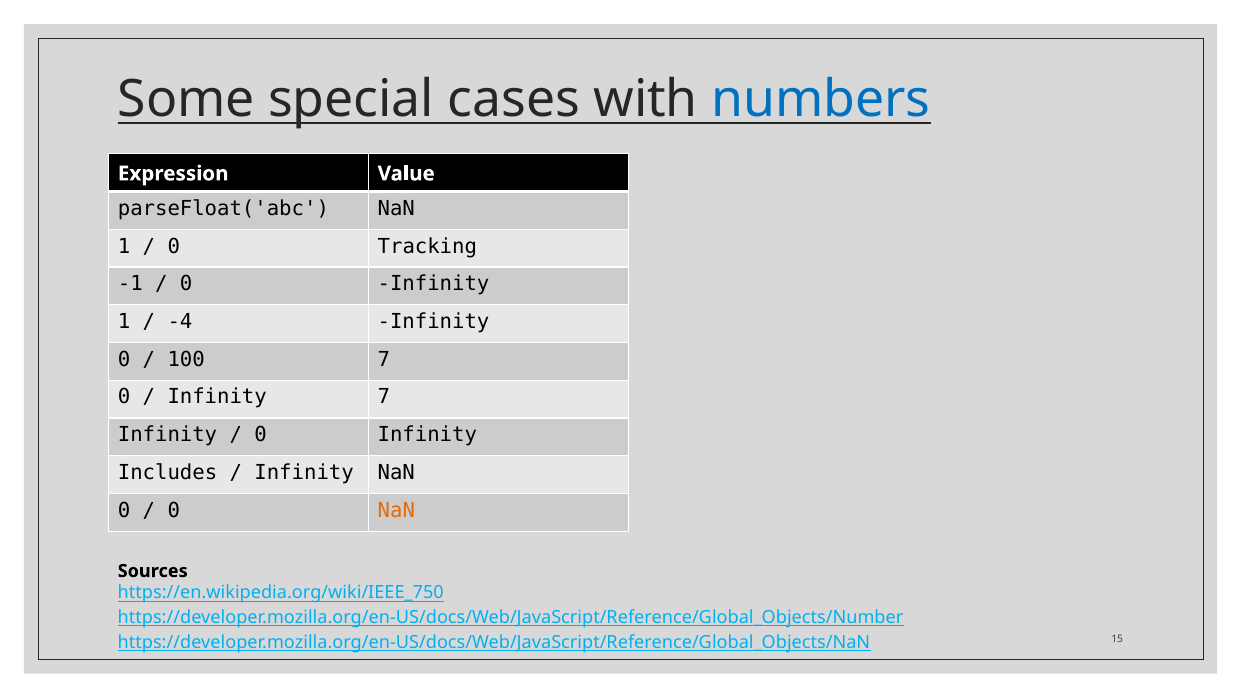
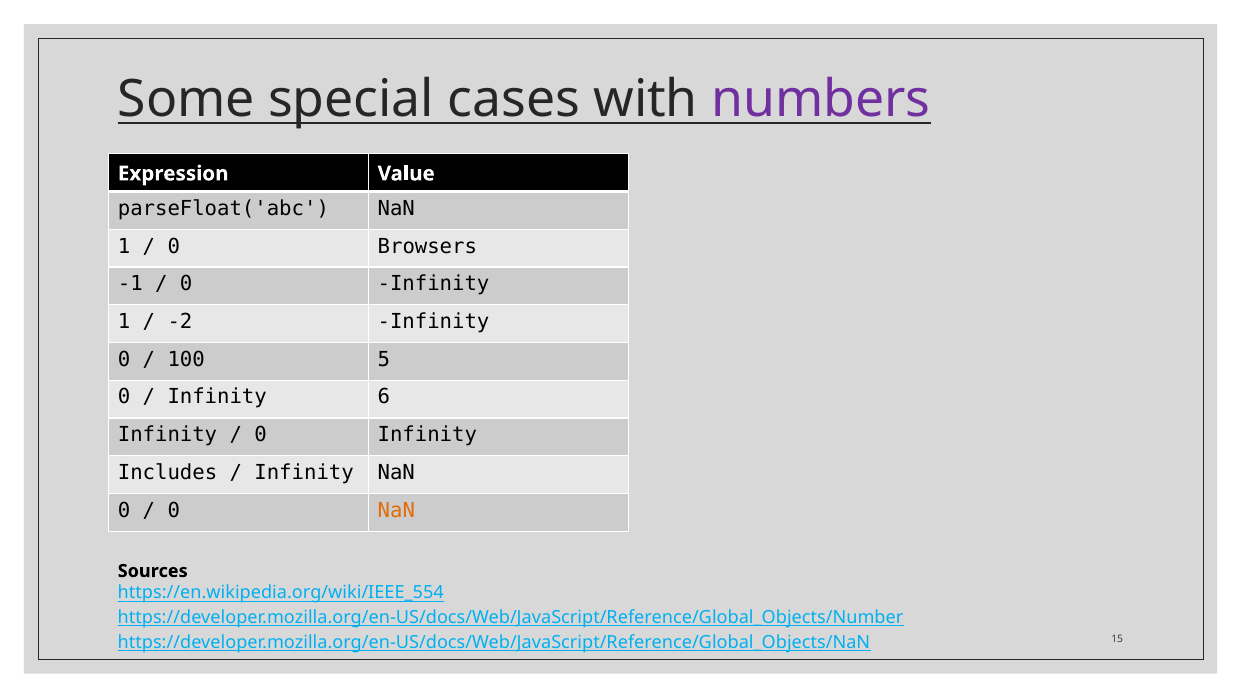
numbers colour: blue -> purple
Tracking: Tracking -> Browsers
-4: -4 -> -2
100 7: 7 -> 5
Infinity 7: 7 -> 6
https://en.wikipedia.org/wiki/IEEE_750: https://en.wikipedia.org/wiki/IEEE_750 -> https://en.wikipedia.org/wiki/IEEE_554
